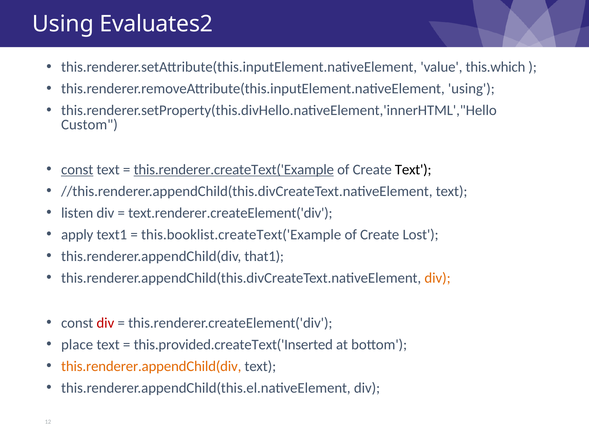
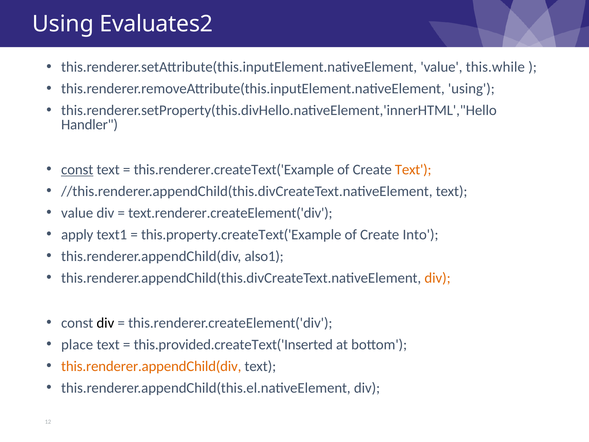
this.which: this.which -> this.while
Custom: Custom -> Handler
this.renderer.createText('Example underline: present -> none
Text at (413, 170) colour: black -> orange
listen at (77, 213): listen -> value
this.booklist.createText('Example: this.booklist.createText('Example -> this.property.createText('Example
Lost: Lost -> Into
that1: that1 -> also1
div at (105, 323) colour: red -> black
